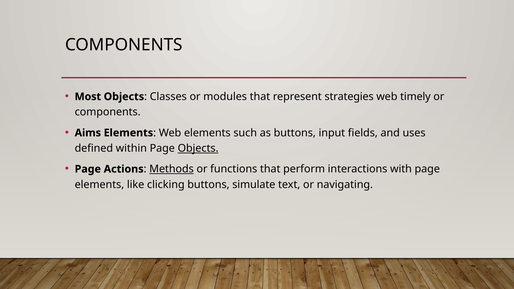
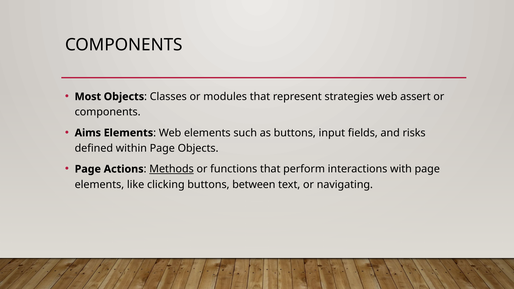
timely: timely -> assert
uses: uses -> risks
Objects at (198, 148) underline: present -> none
simulate: simulate -> between
